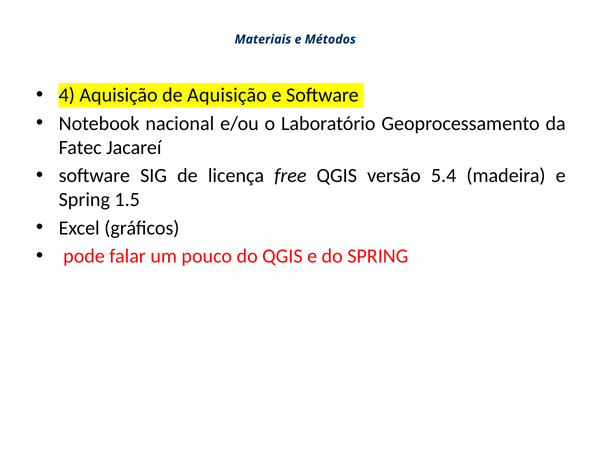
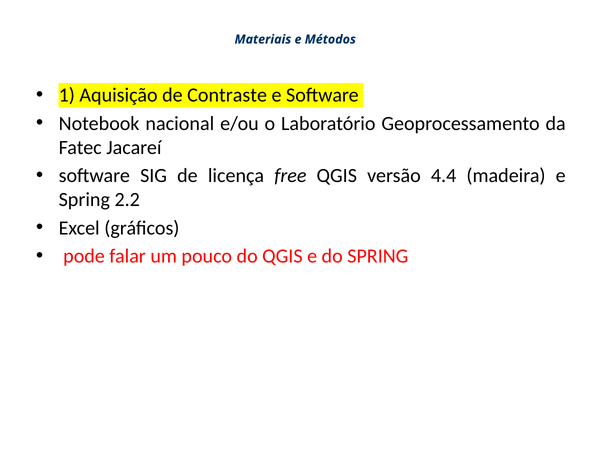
4: 4 -> 1
de Aquisição: Aquisição -> Contraste
5.4: 5.4 -> 4.4
1.5: 1.5 -> 2.2
